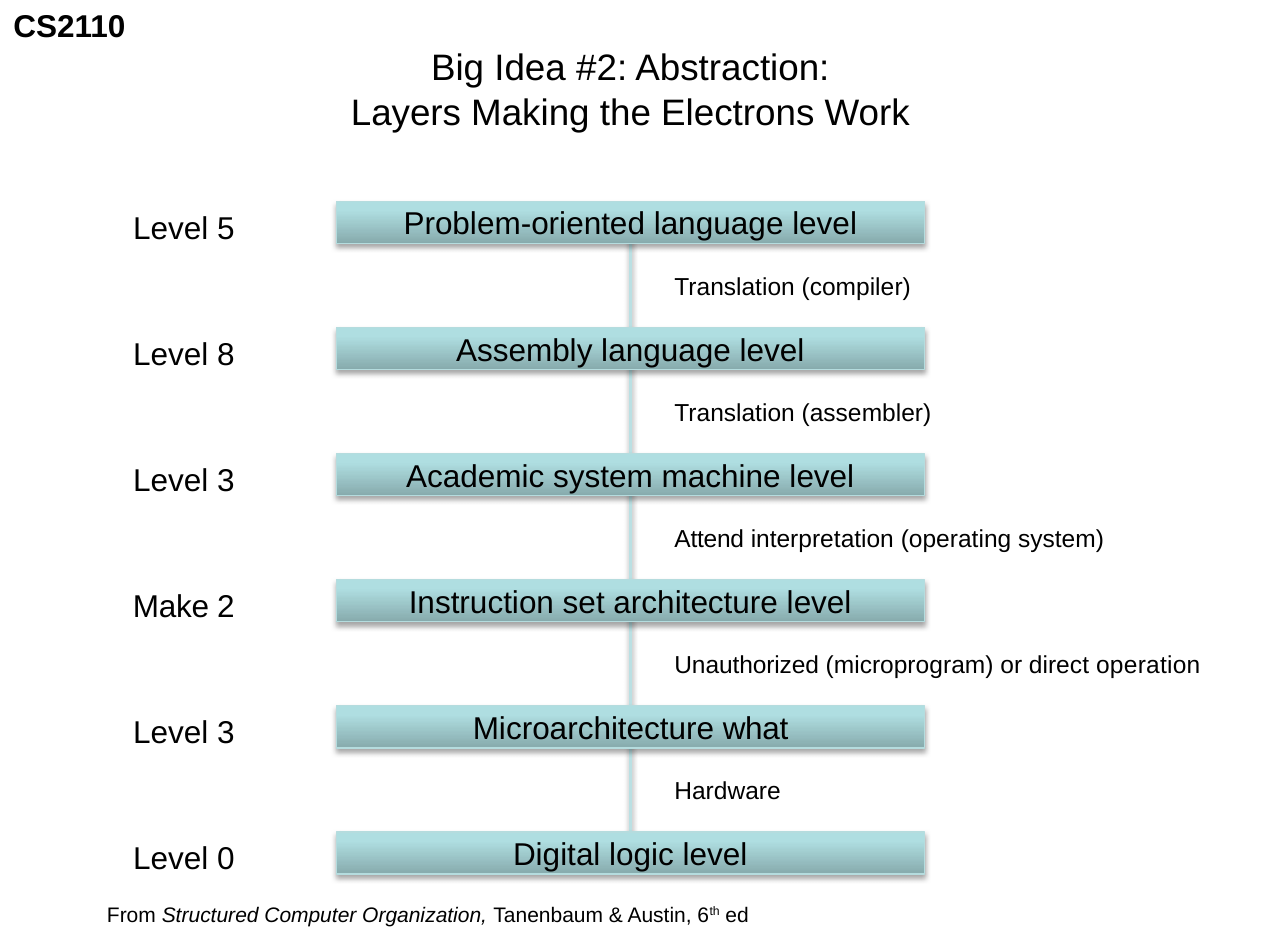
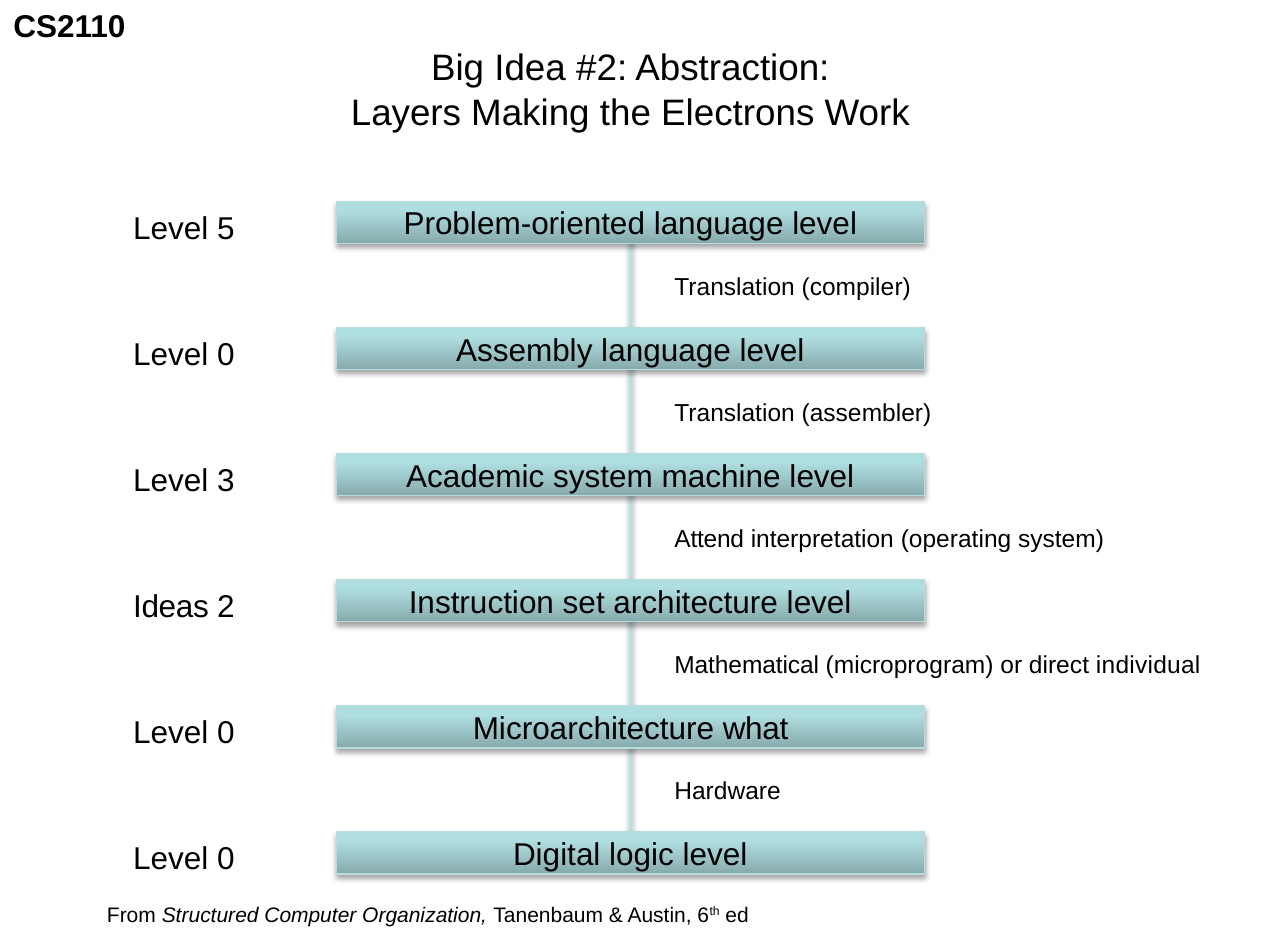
8 at (226, 355): 8 -> 0
Make: Make -> Ideas
Unauthorized: Unauthorized -> Mathematical
operation: operation -> individual
3 at (226, 733): 3 -> 0
